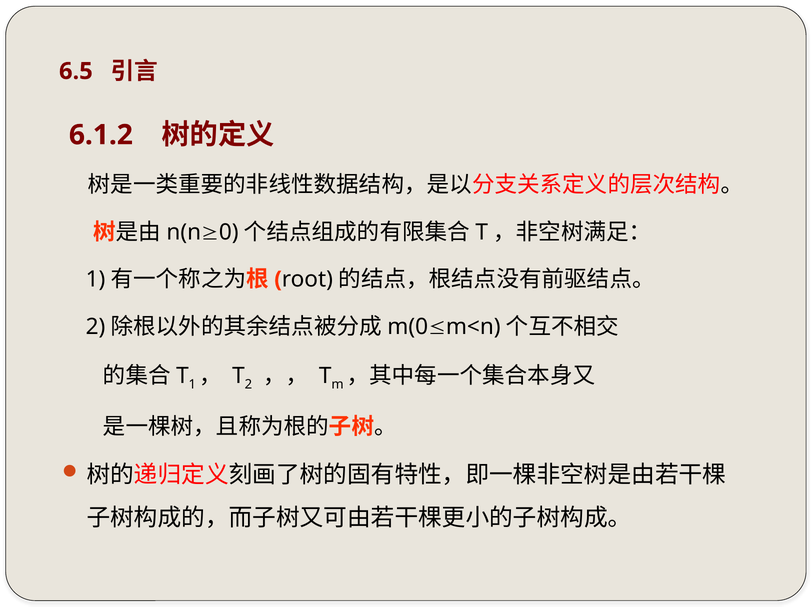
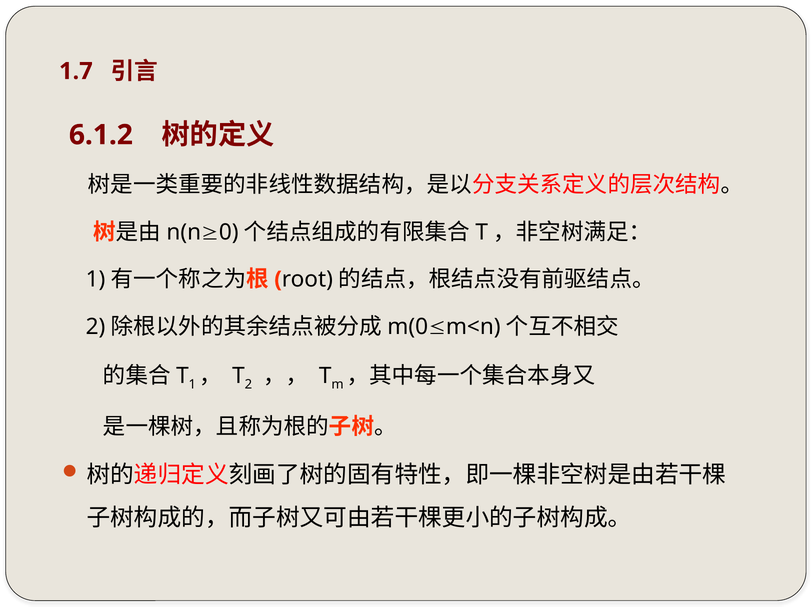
6.5: 6.5 -> 1.7
